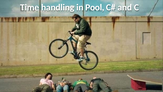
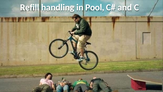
Time: Time -> Refill
